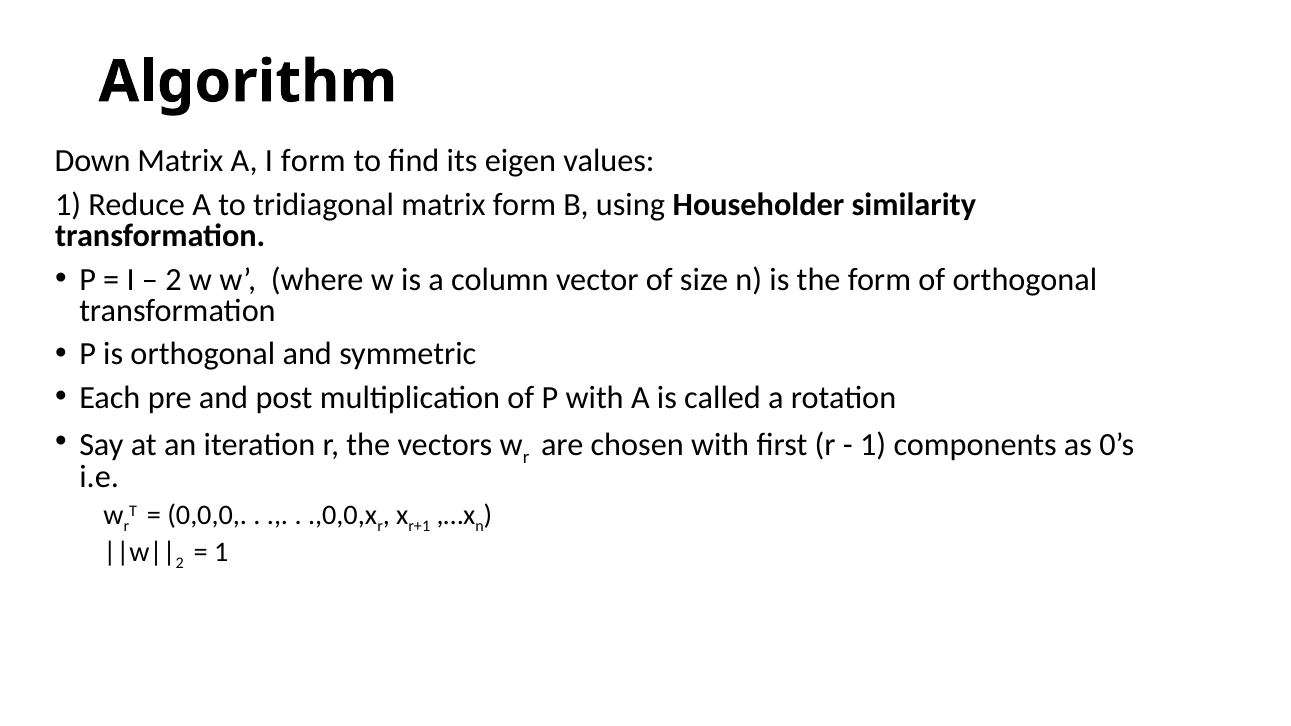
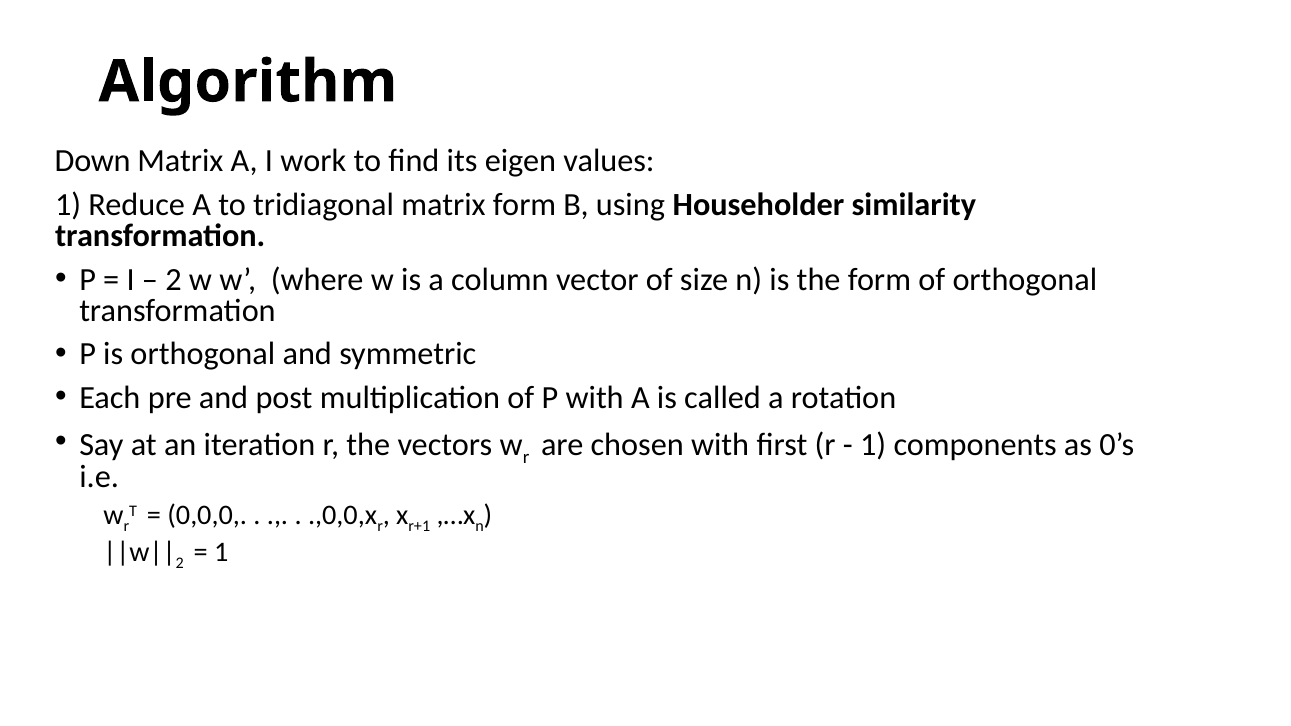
I form: form -> work
